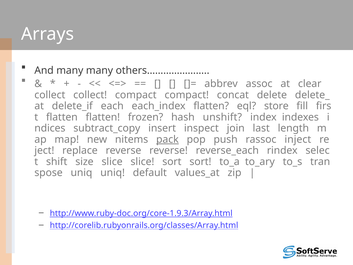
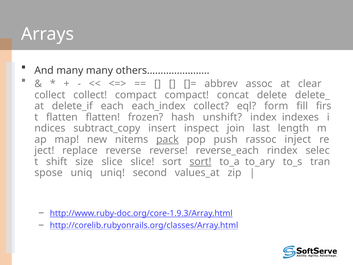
each_index flatten: flatten -> collect
store: store -> form
sort at (200, 161) underline: none -> present
default: default -> second
